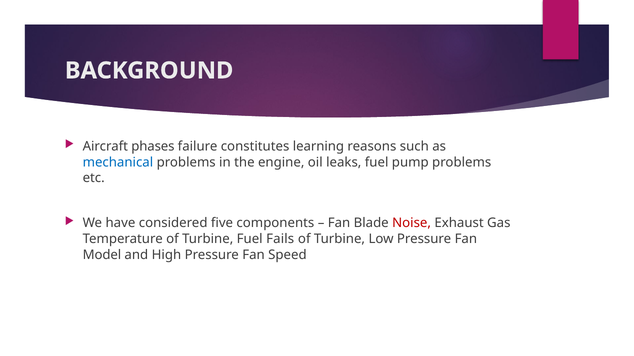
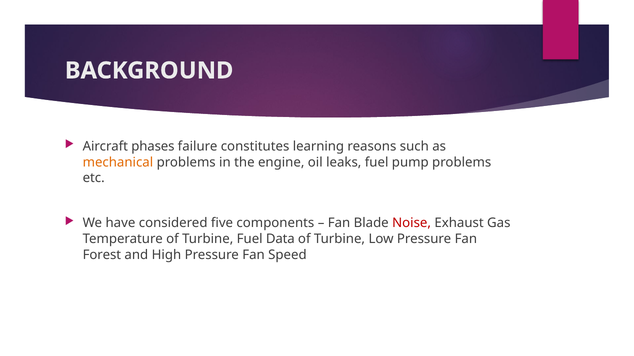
mechanical colour: blue -> orange
Fails: Fails -> Data
Model: Model -> Forest
